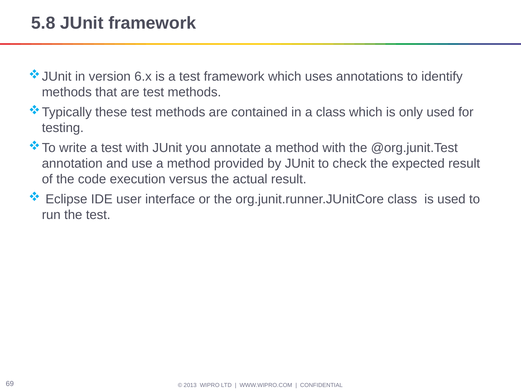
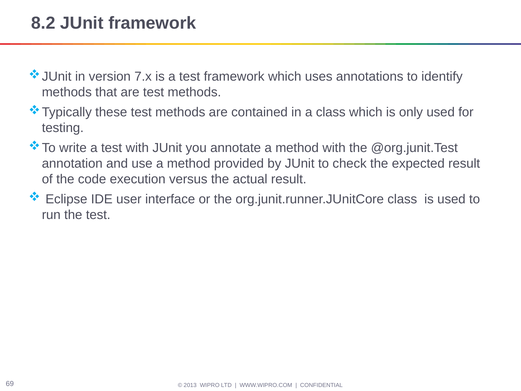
5.8: 5.8 -> 8.2
6.x: 6.x -> 7.x
